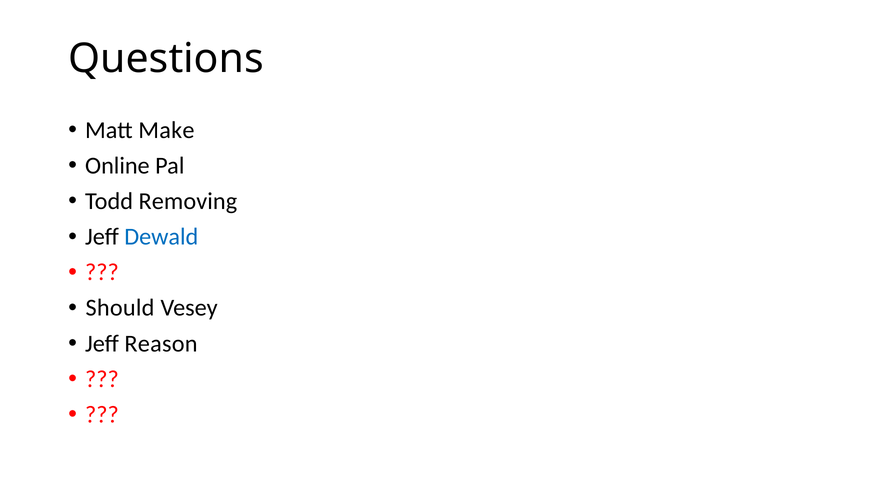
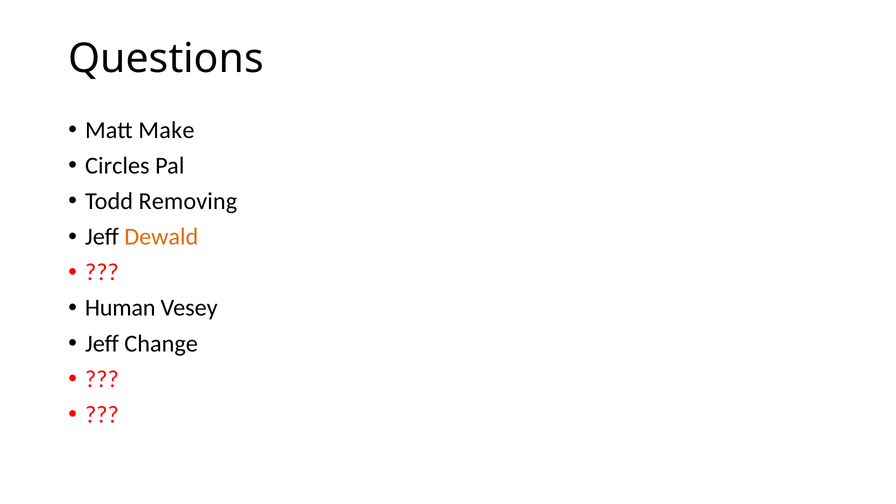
Online: Online -> Circles
Dewald colour: blue -> orange
Should: Should -> Human
Reason: Reason -> Change
